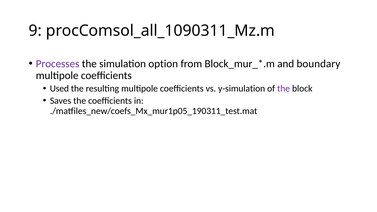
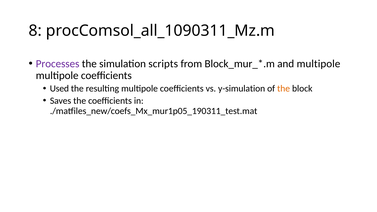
9: 9 -> 8
option: option -> scripts
and boundary: boundary -> multipole
the at (284, 89) colour: purple -> orange
